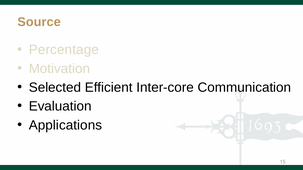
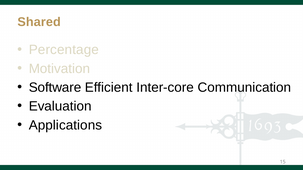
Source: Source -> Shared
Selected: Selected -> Software
